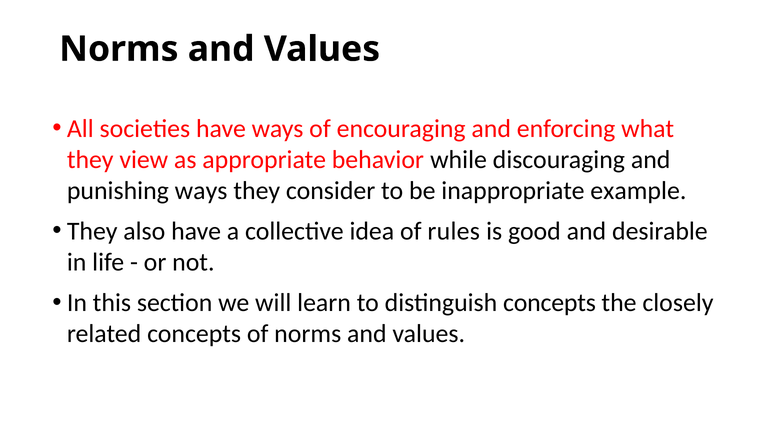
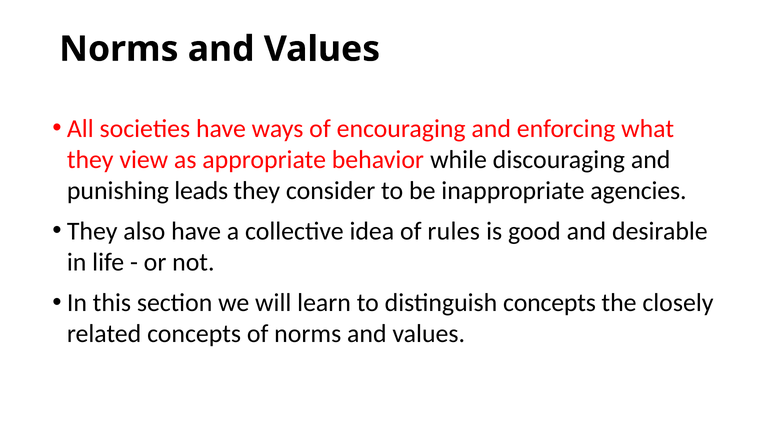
punishing ways: ways -> leads
example: example -> agencies
